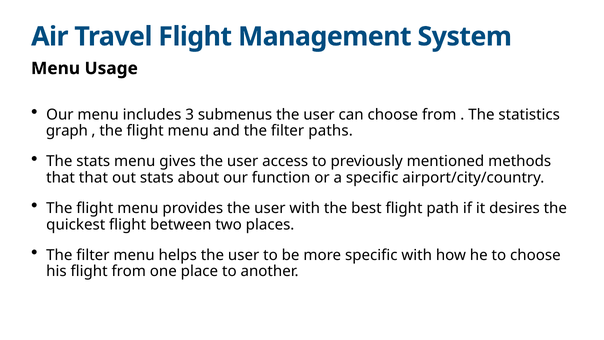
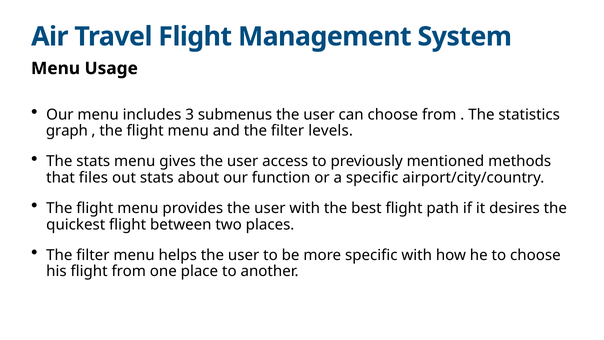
paths: paths -> levels
that that: that -> files
